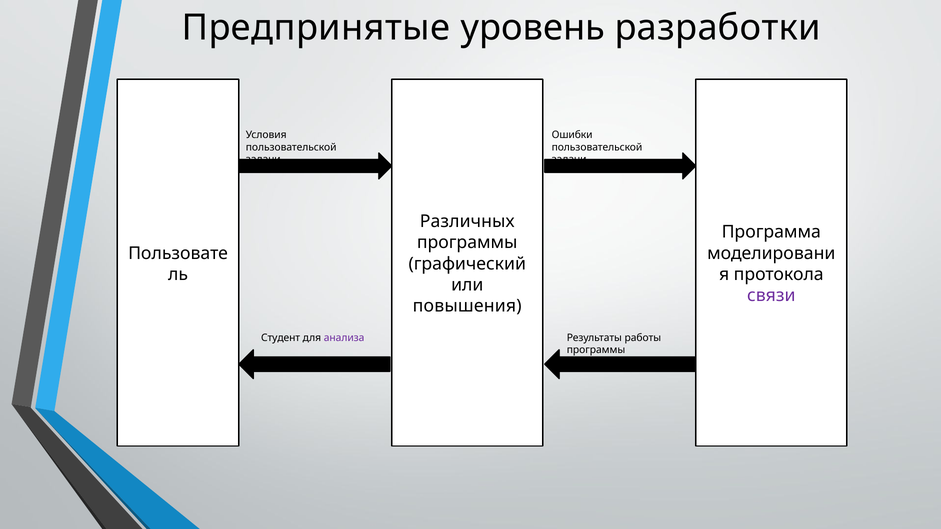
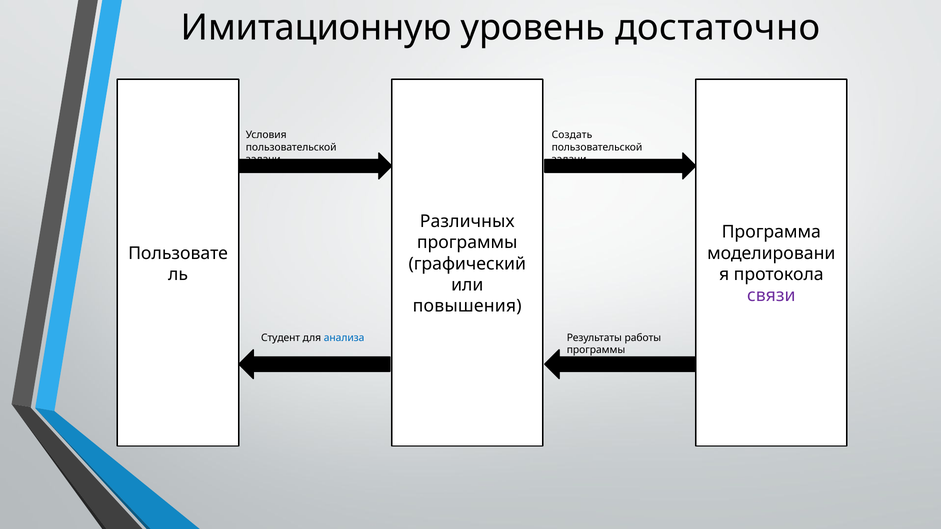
Предпринятые: Предпринятые -> Имитационную
разработки: разработки -> достаточно
Ошибки: Ошибки -> Создать
анализа colour: purple -> blue
